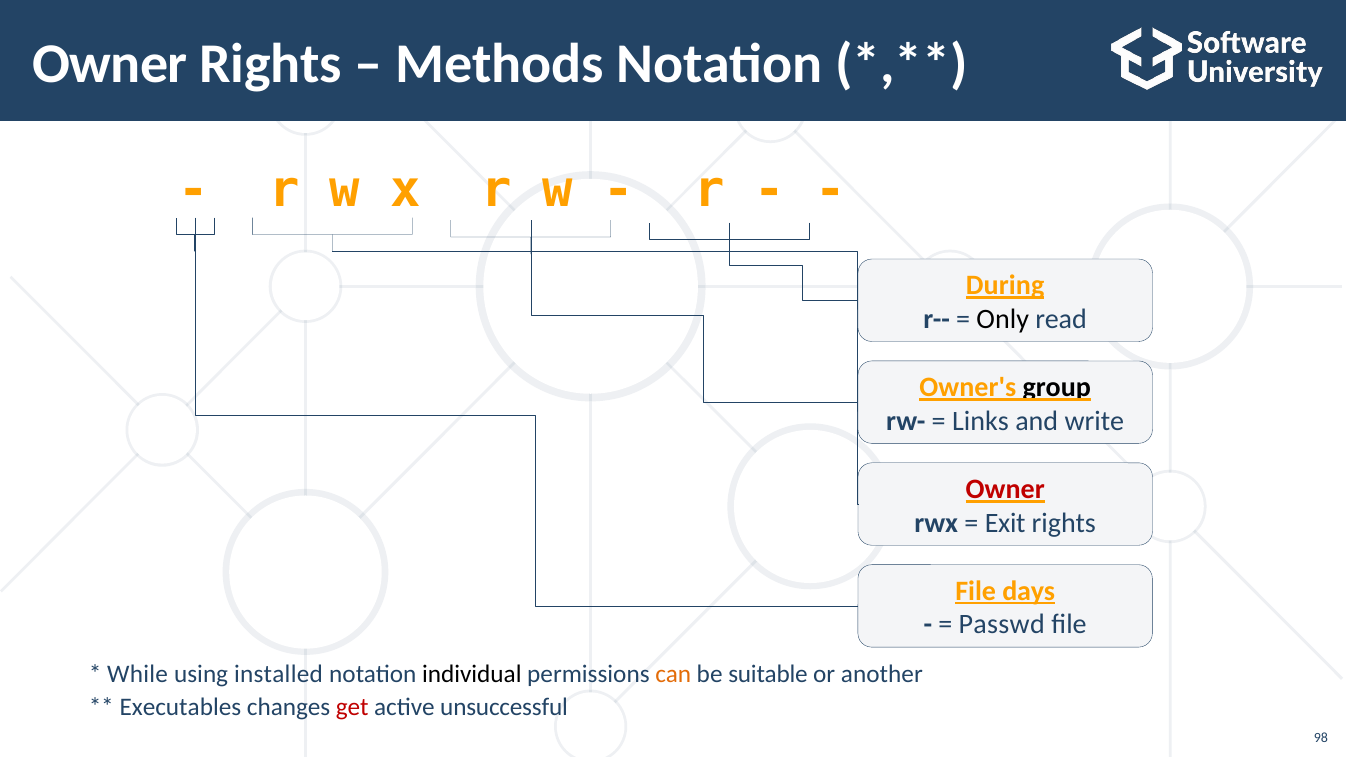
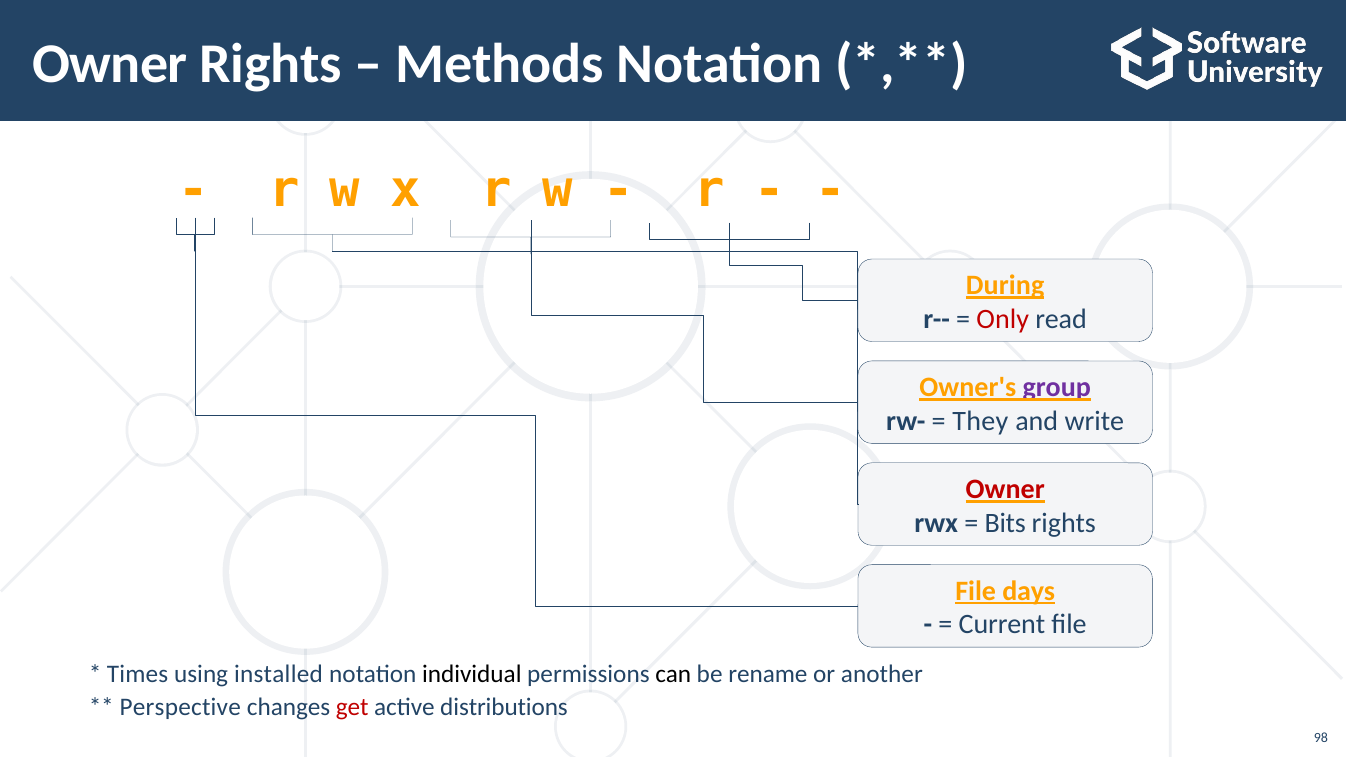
Only colour: black -> red
group colour: black -> purple
Links: Links -> They
Exit: Exit -> Bits
Passwd: Passwd -> Current
While: While -> Times
can colour: orange -> black
suitable: suitable -> rename
Executables: Executables -> Perspective
unsuccessful: unsuccessful -> distributions
